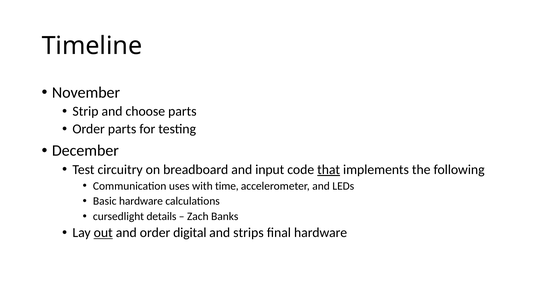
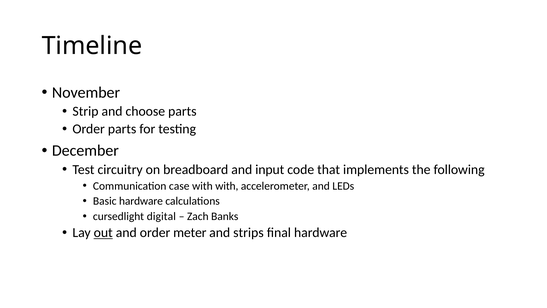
that underline: present -> none
uses: uses -> case
with time: time -> with
details: details -> digital
digital: digital -> meter
